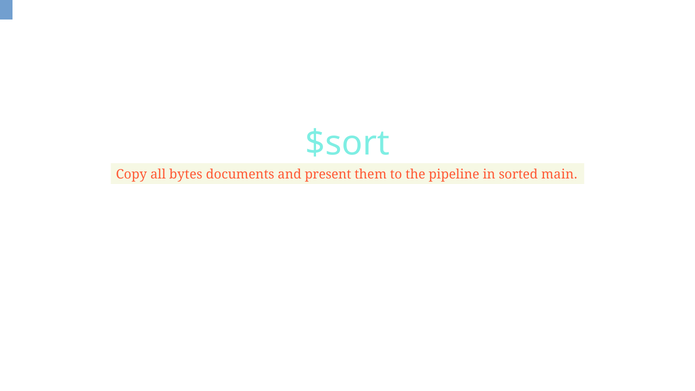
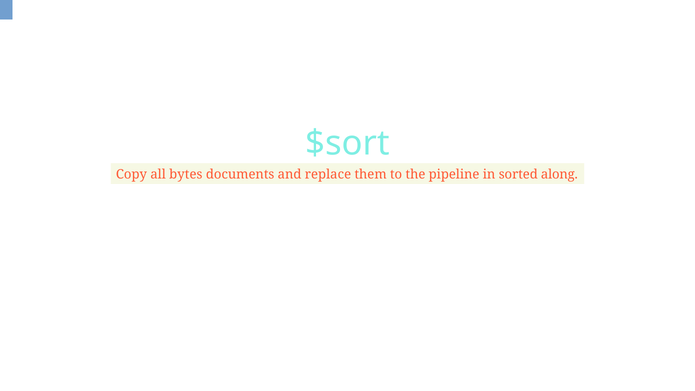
present: present -> replace
main: main -> along
